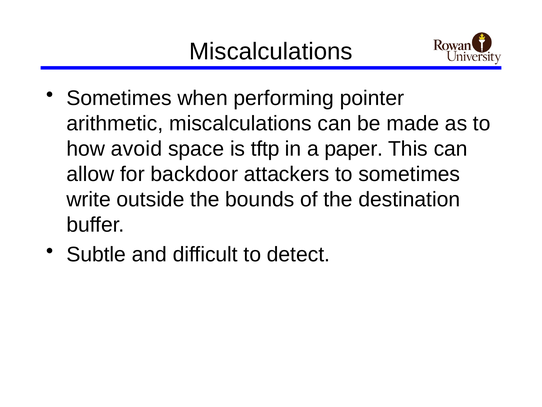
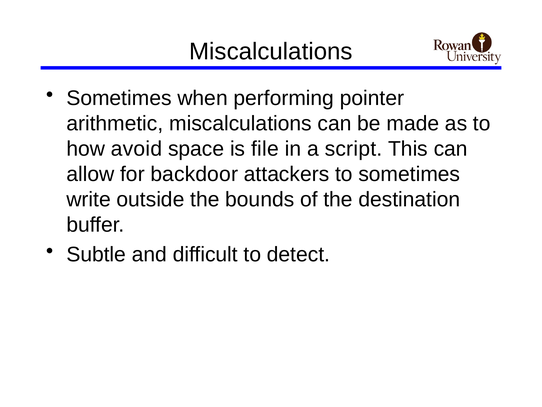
tftp: tftp -> file
paper: paper -> script
